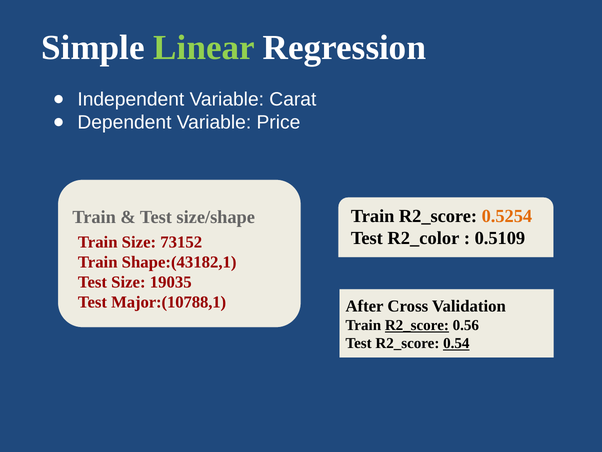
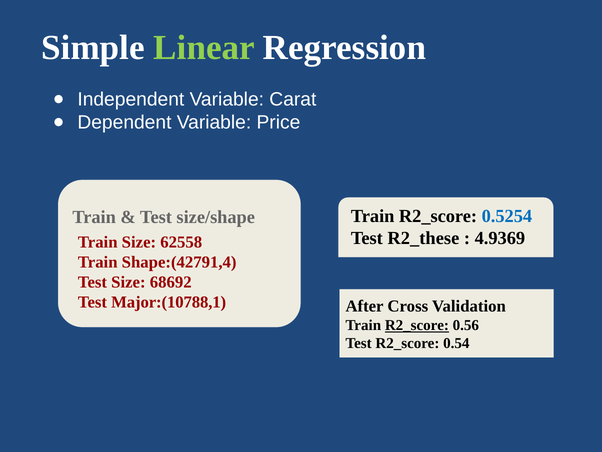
0.5254 colour: orange -> blue
R2_color: R2_color -> R2_these
0.5109: 0.5109 -> 4.9369
73152: 73152 -> 62558
Shape:(43182,1: Shape:(43182,1 -> Shape:(42791,4
19035: 19035 -> 68692
0.54 underline: present -> none
